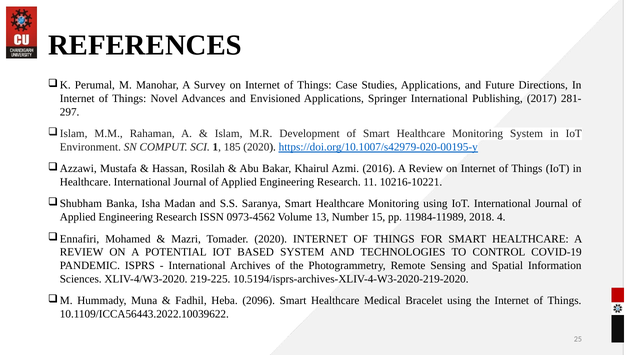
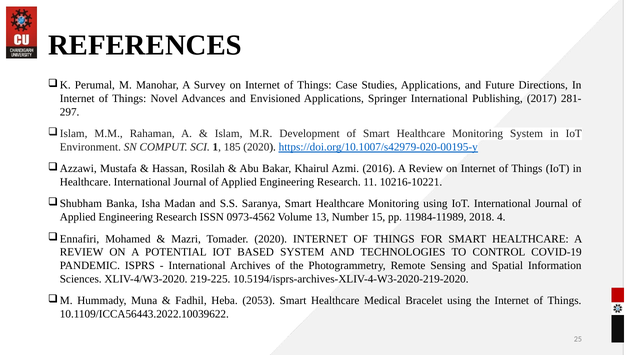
2096: 2096 -> 2053
